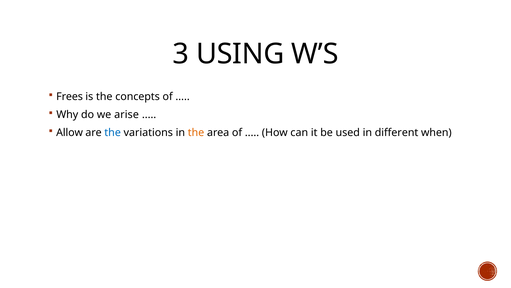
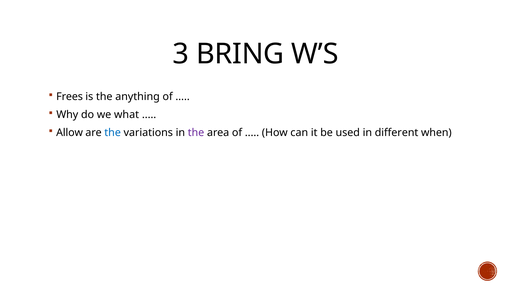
USING: USING -> BRING
concepts: concepts -> anything
arise: arise -> what
the at (196, 132) colour: orange -> purple
